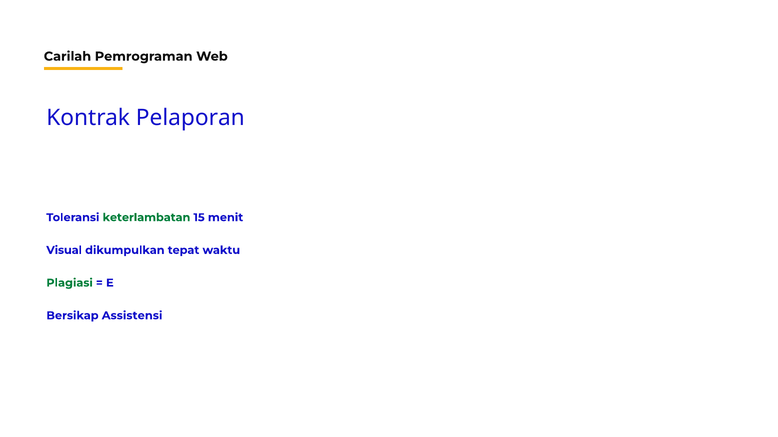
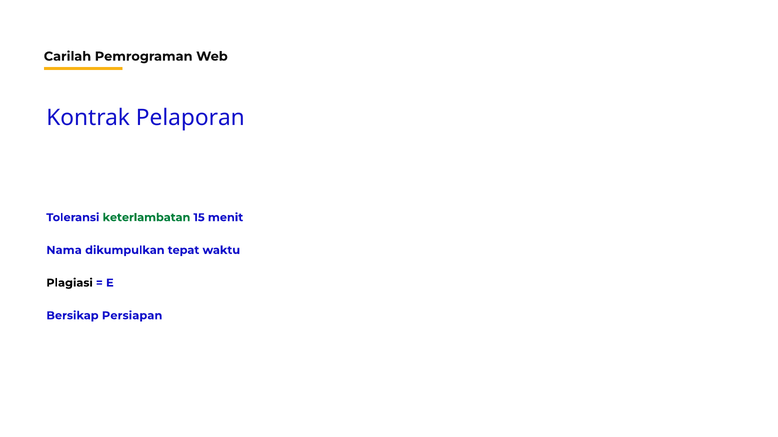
Visual: Visual -> Nama
Plagiasi colour: green -> black
Assistensi: Assistensi -> Persiapan
